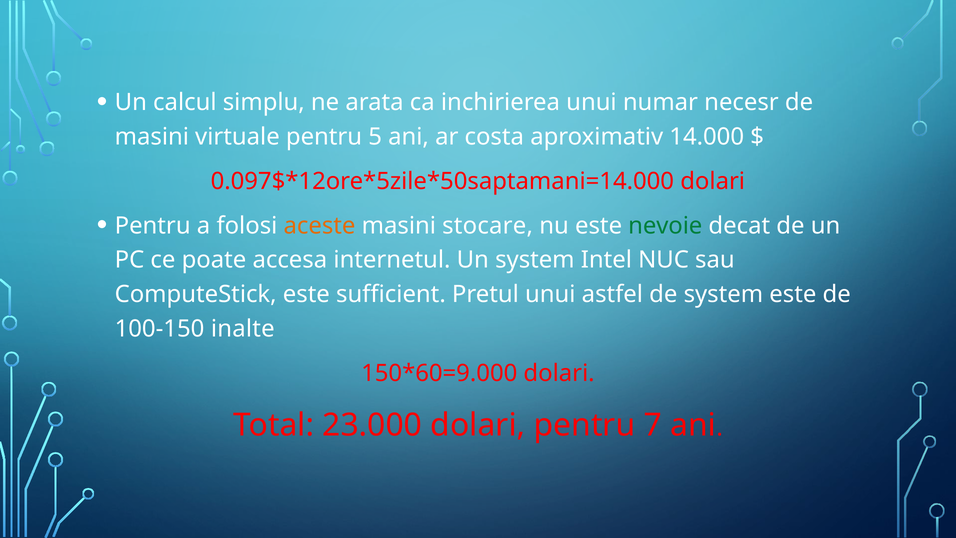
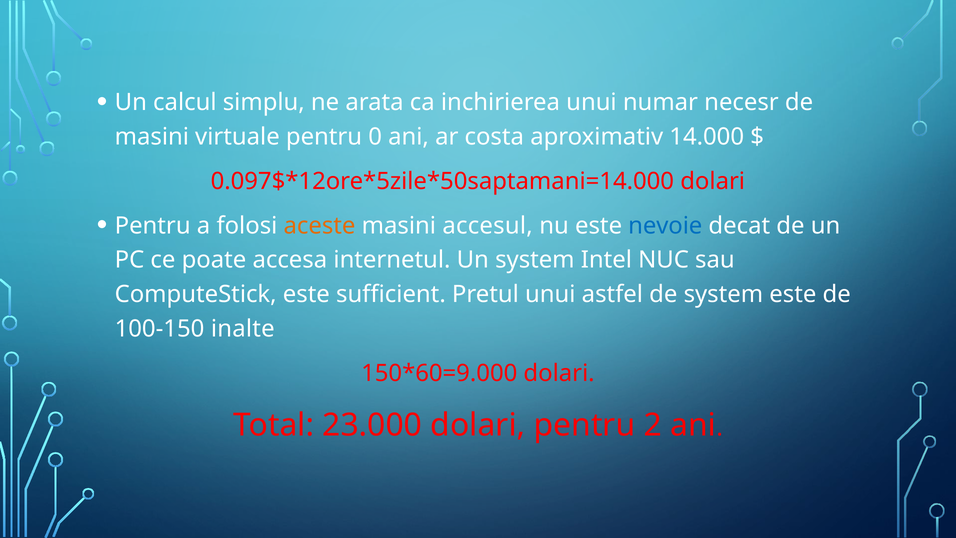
5: 5 -> 0
stocare: stocare -> accesul
nevoie colour: green -> blue
7: 7 -> 2
